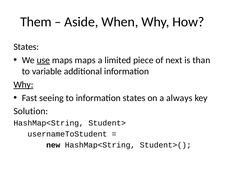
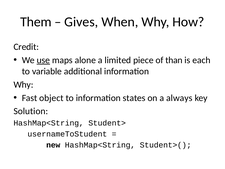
Aside: Aside -> Gives
States at (26, 47): States -> Credit
maps maps: maps -> alone
next: next -> than
than: than -> each
Why at (23, 85) underline: present -> none
seeing: seeing -> object
